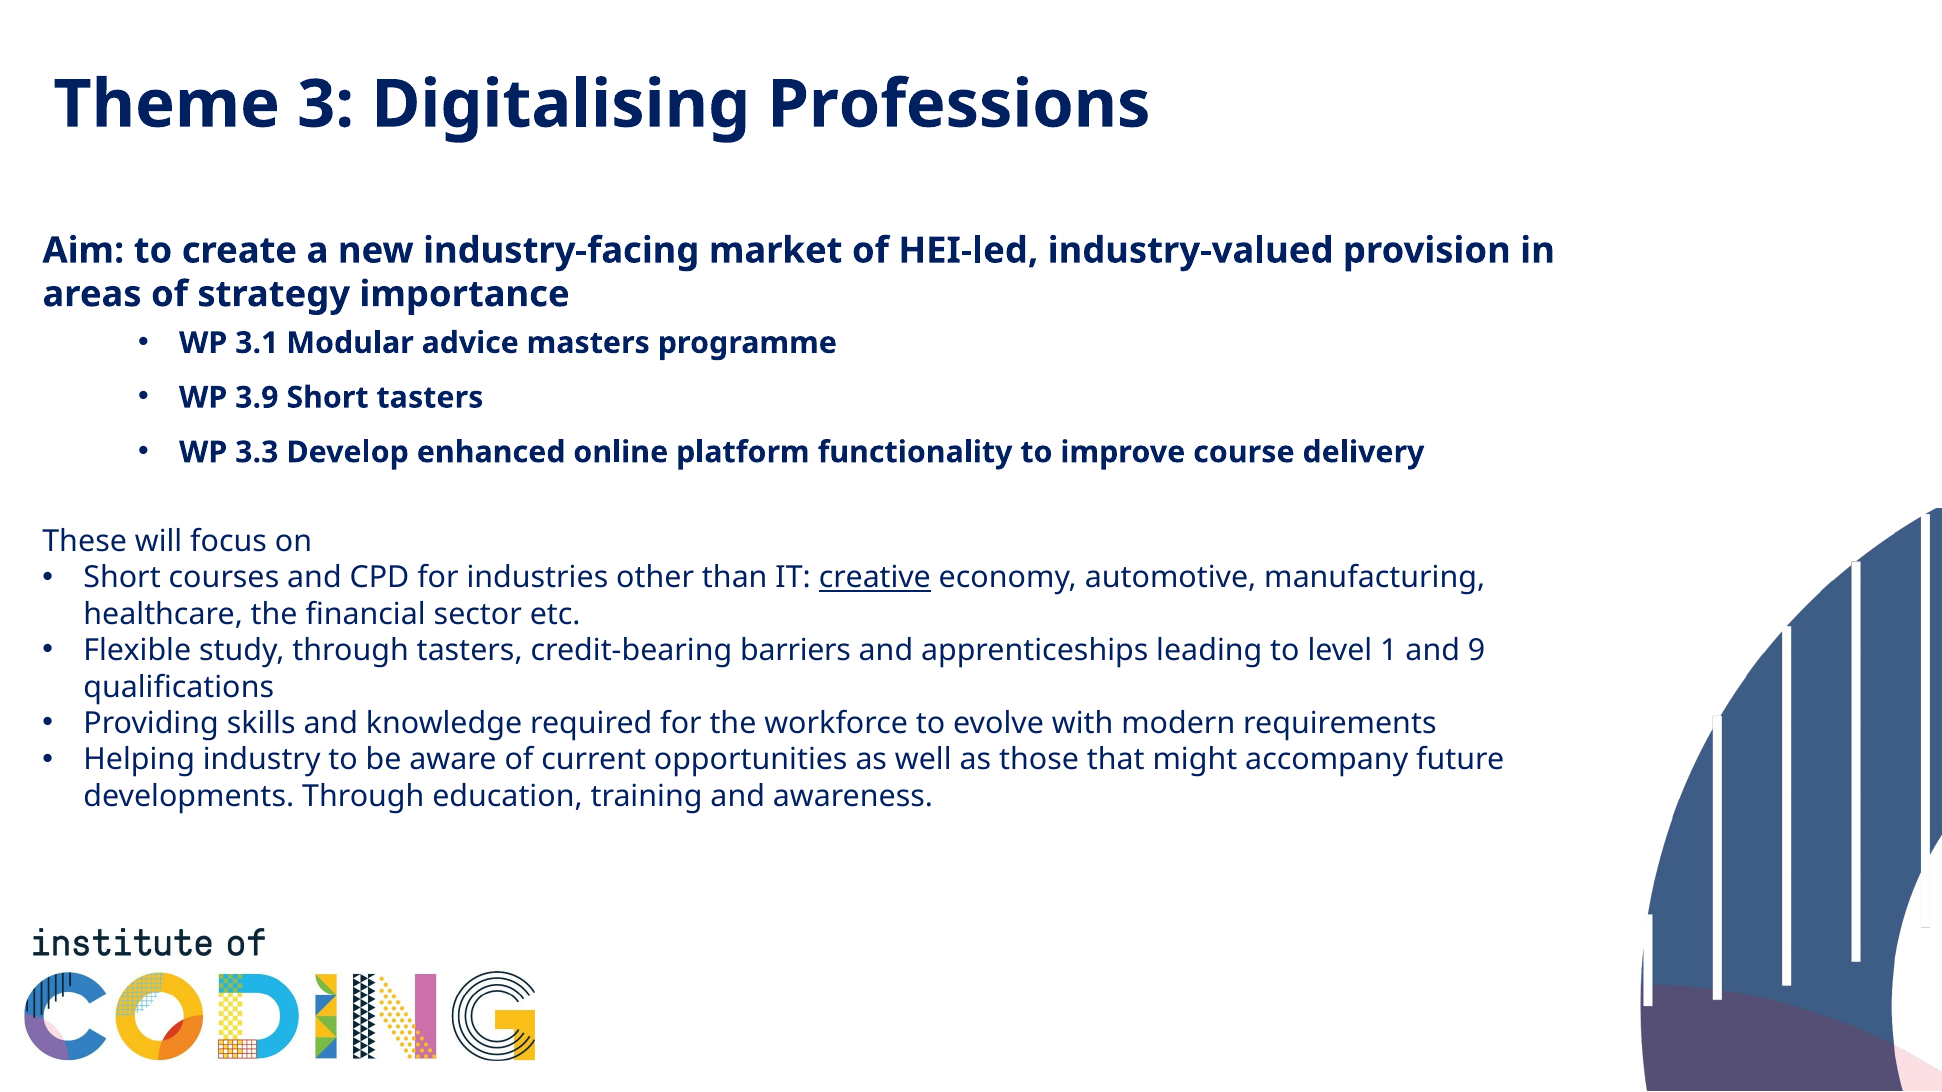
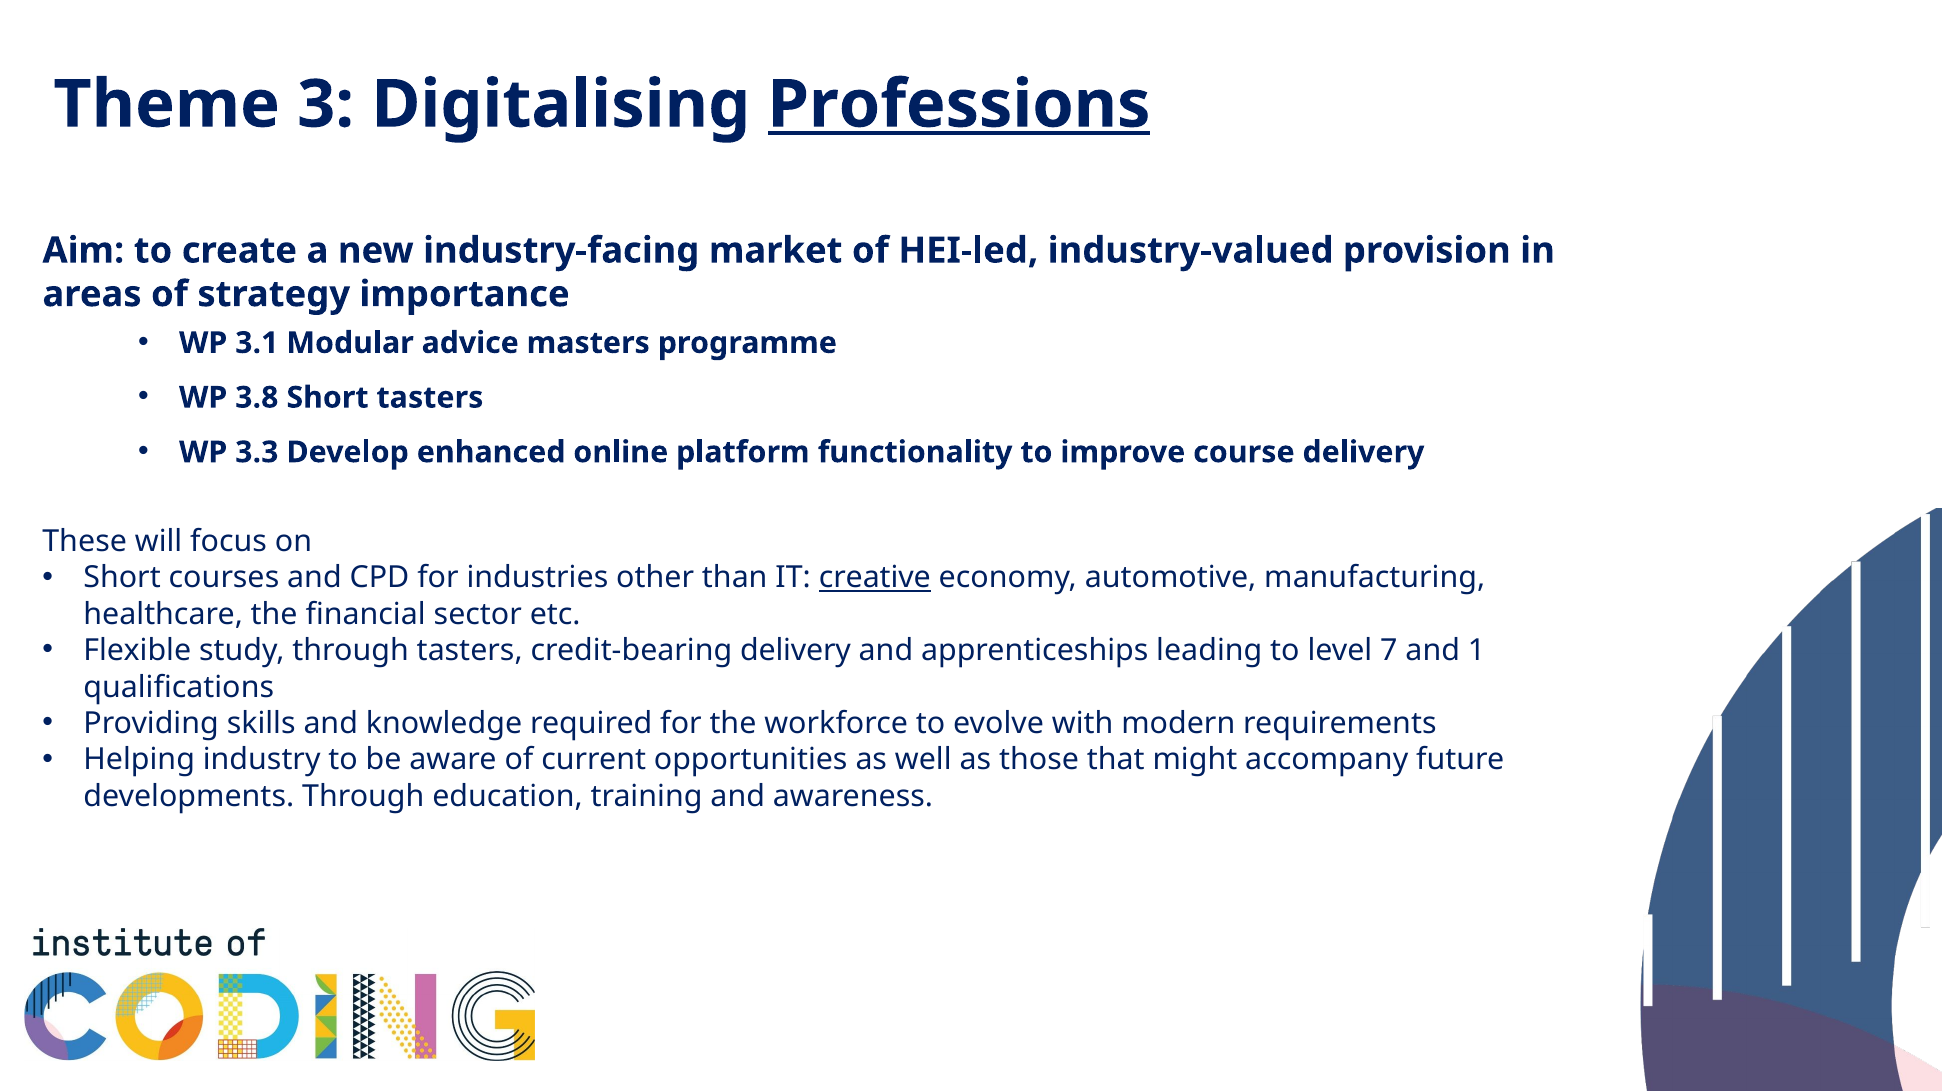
Professions underline: none -> present
3.9: 3.9 -> 3.8
credit-bearing barriers: barriers -> delivery
1: 1 -> 7
9: 9 -> 1
